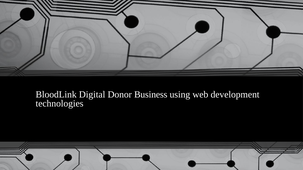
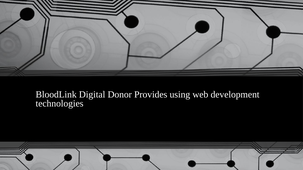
Business: Business -> Provides
